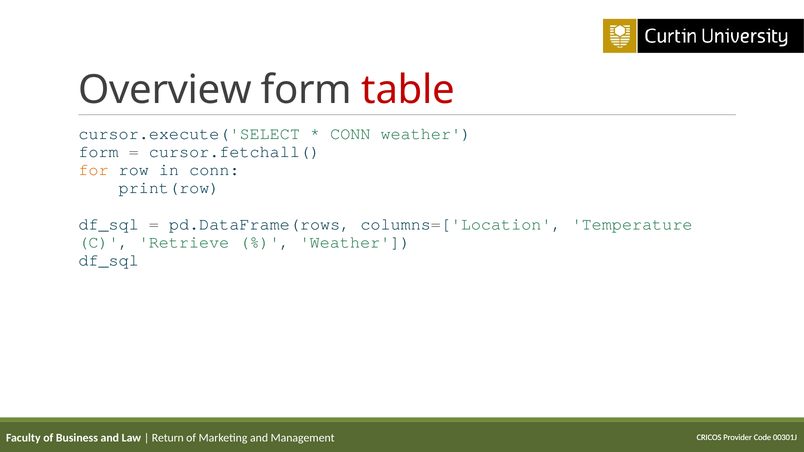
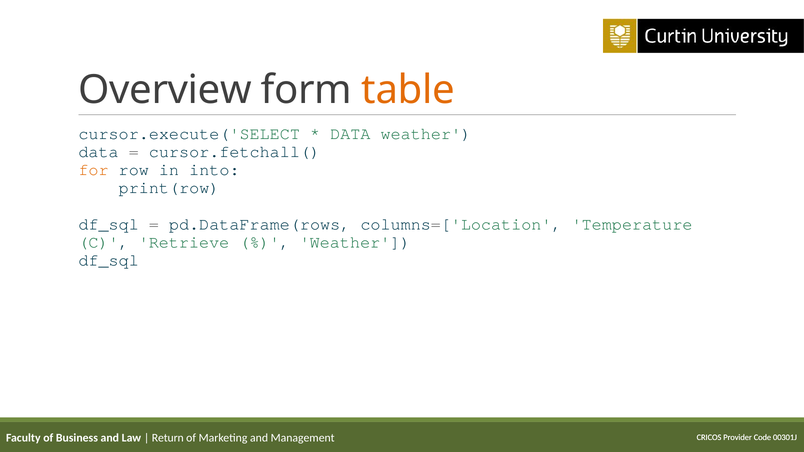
table colour: red -> orange
CONN at (350, 134): CONN -> DATA
form at (99, 152): form -> data
in conn: conn -> into
